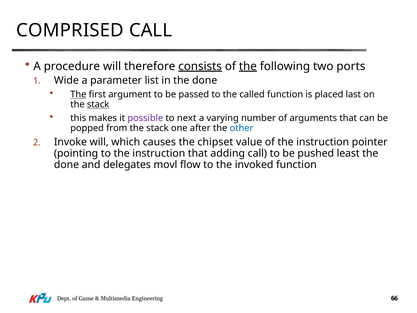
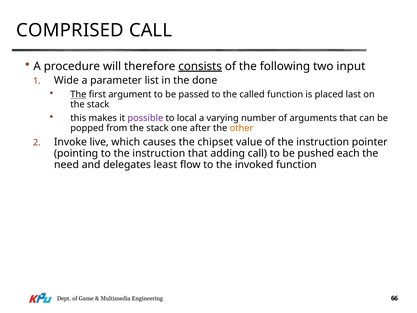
the at (248, 66) underline: present -> none
ports: ports -> input
stack at (98, 104) underline: present -> none
next: next -> local
other colour: blue -> orange
Invoke will: will -> live
least: least -> each
done at (67, 165): done -> need
movl: movl -> least
